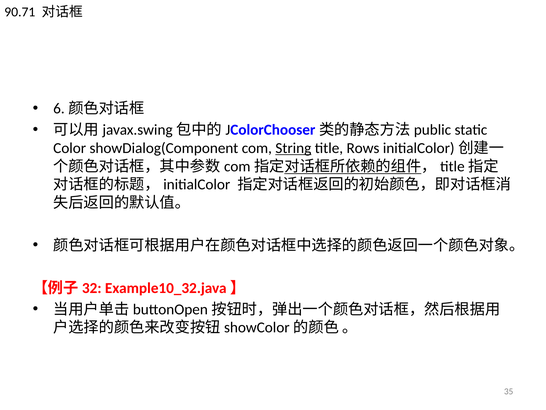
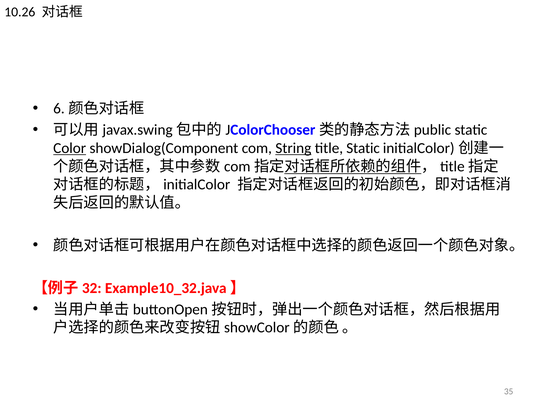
90.71: 90.71 -> 10.26
Color underline: none -> present
title Rows: Rows -> Static
